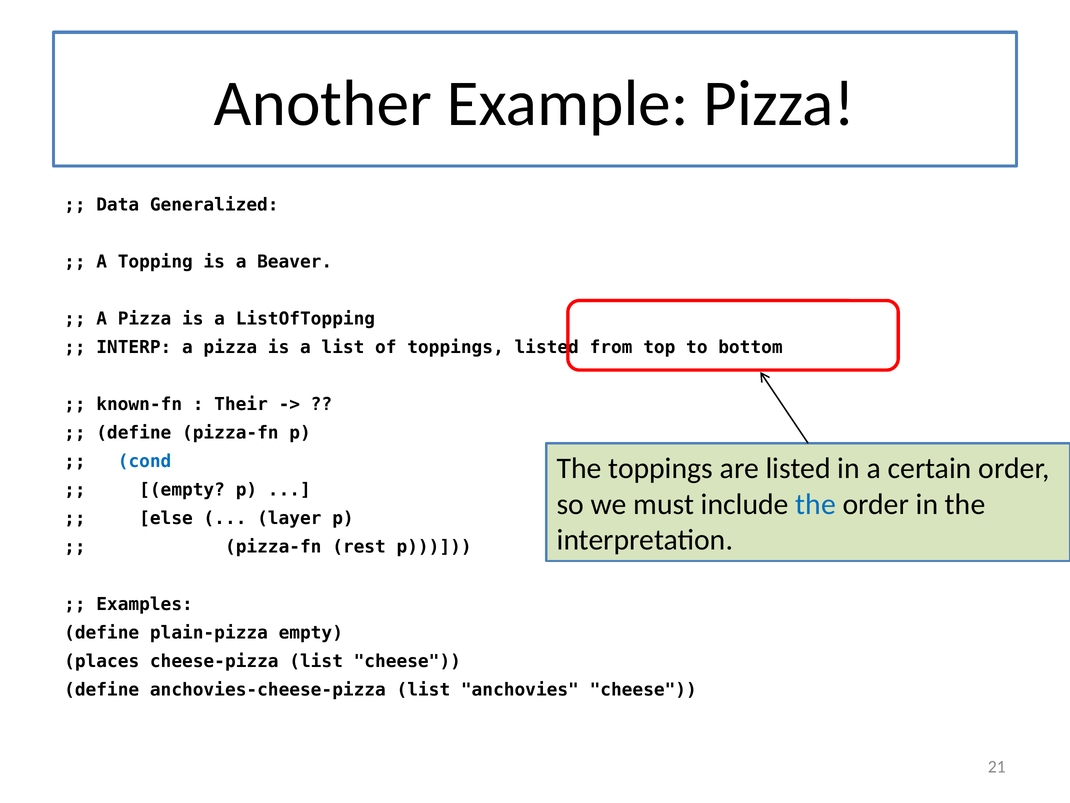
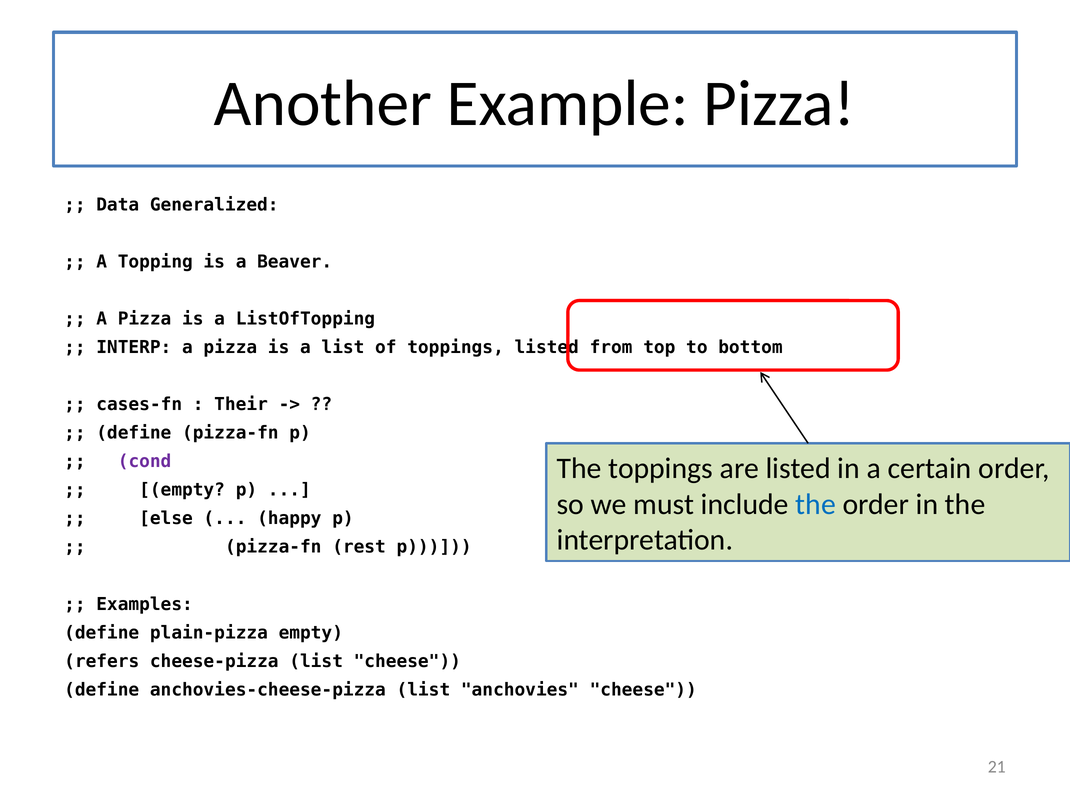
known-fn: known-fn -> cases-fn
cond colour: blue -> purple
layer: layer -> happy
places: places -> refers
